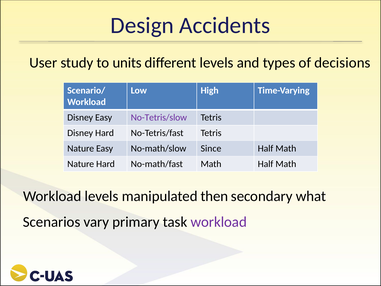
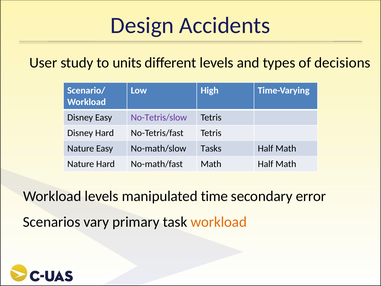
Since: Since -> Tasks
then: then -> time
what: what -> error
workload at (219, 222) colour: purple -> orange
